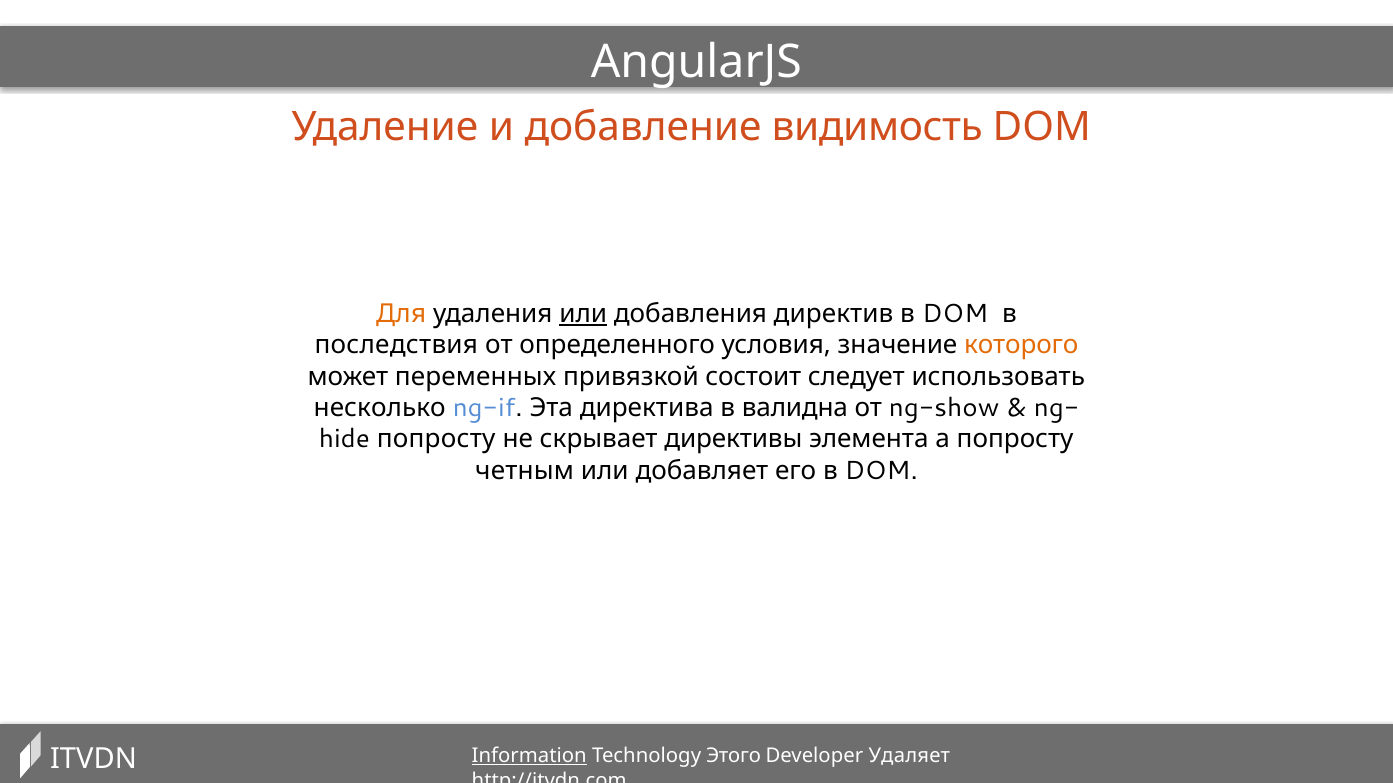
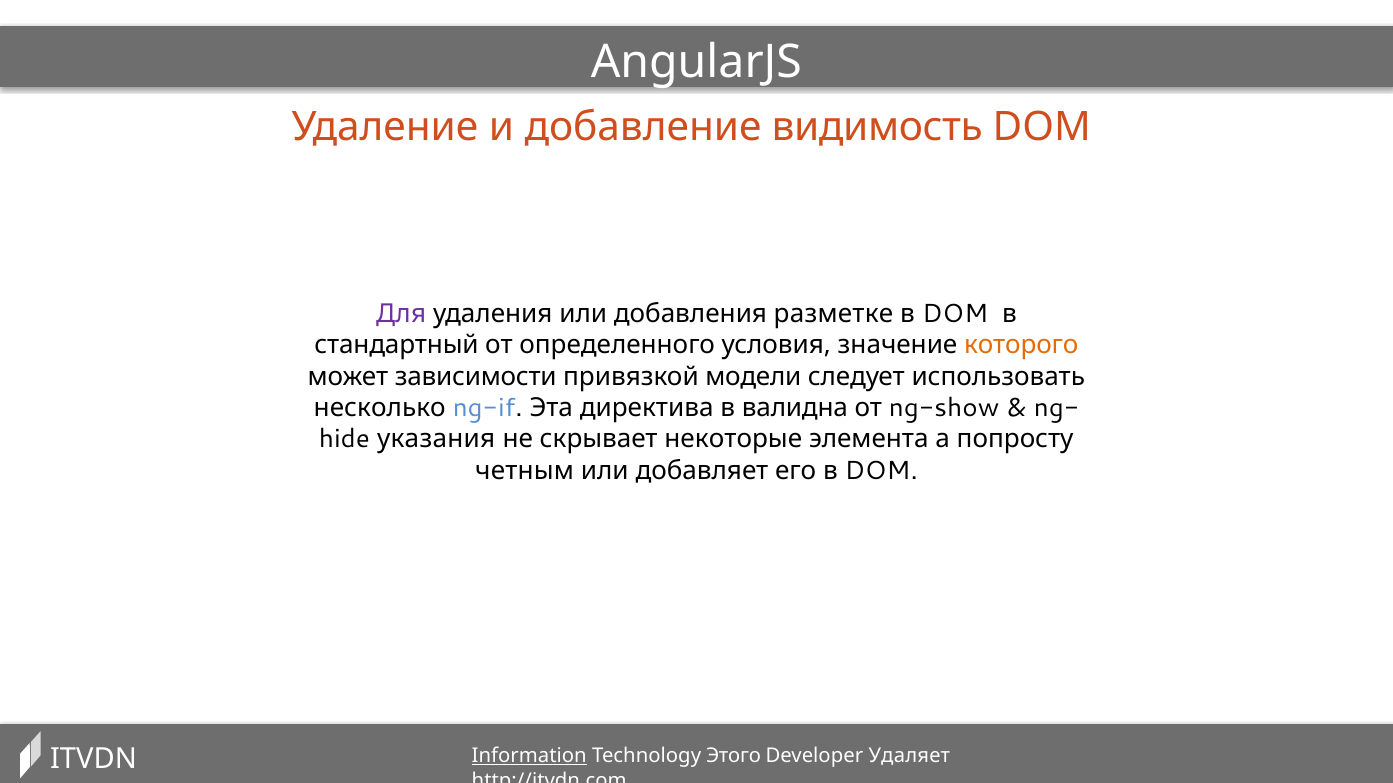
Для colour: orange -> purple
или at (583, 314) underline: present -> none
директив: директив -> разметке
последствия: последствия -> стандартный
переменных: переменных -> зависимости
состоит: состоит -> модели
попросту at (436, 440): попросту -> указания
директивы: директивы -> некоторые
